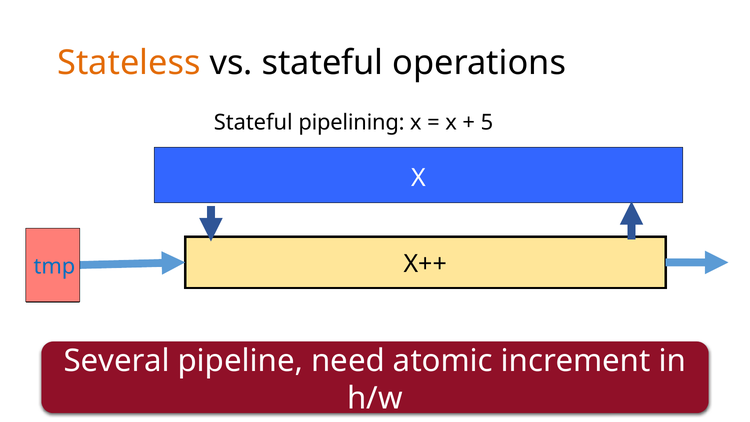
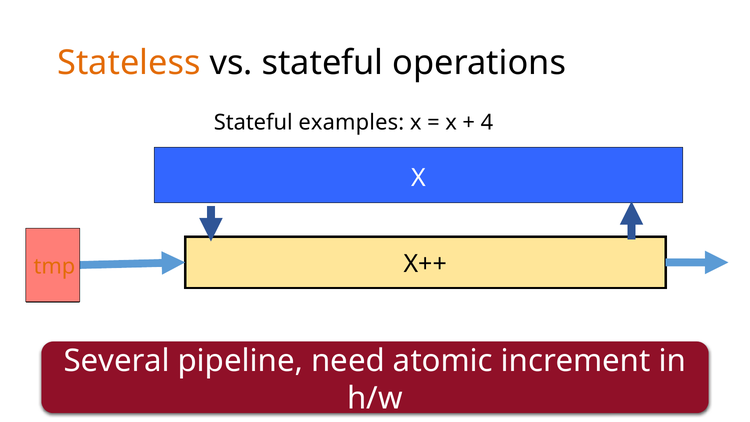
pipelining: pipelining -> examples
5: 5 -> 4
tmp colour: blue -> orange
